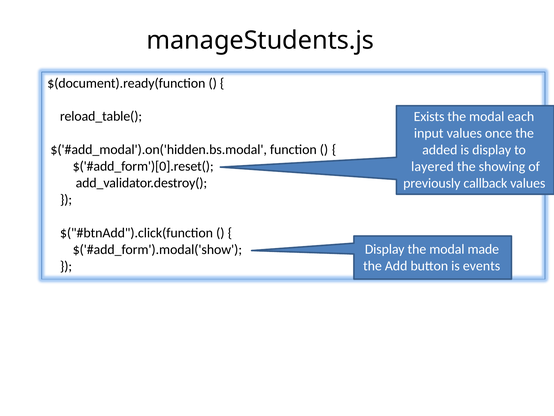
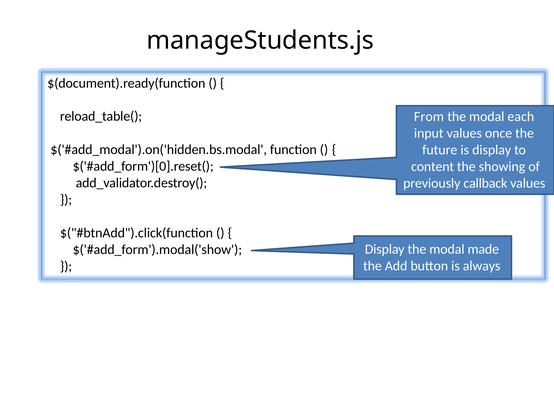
Exists: Exists -> From
added: added -> future
layered: layered -> content
events: events -> always
